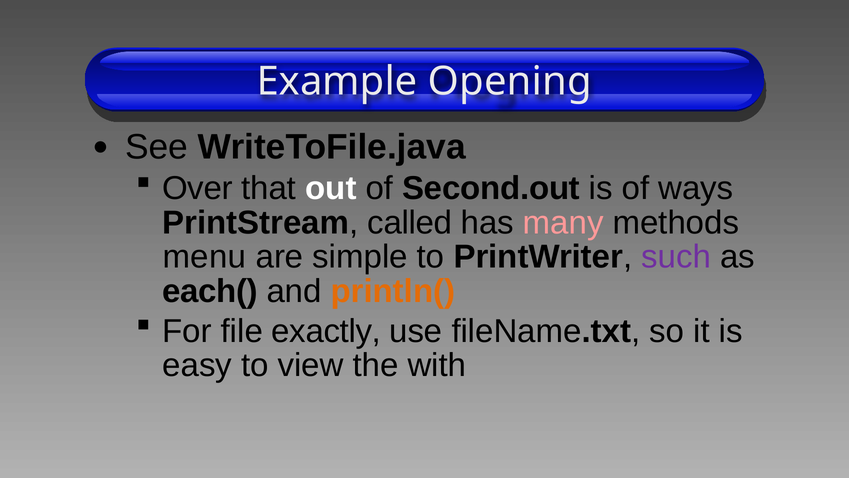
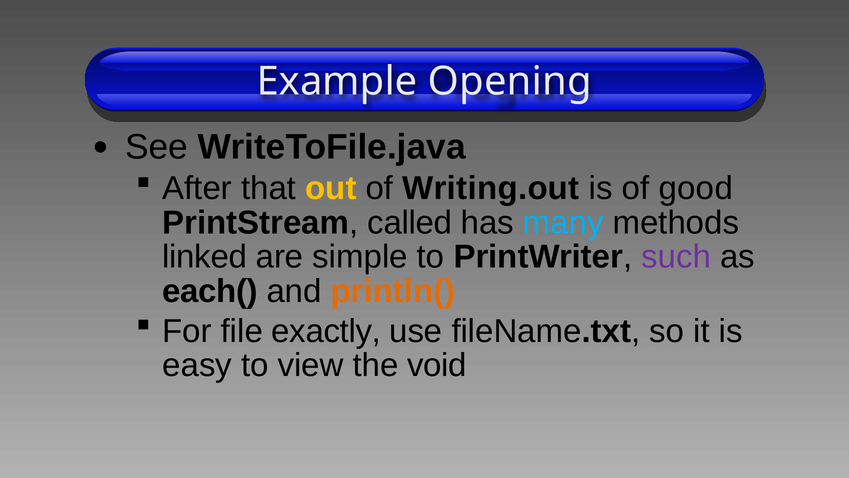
Over: Over -> After
out colour: white -> yellow
Second.out: Second.out -> Writing.out
ways: ways -> good
many colour: pink -> light blue
menu: menu -> linked
with: with -> void
